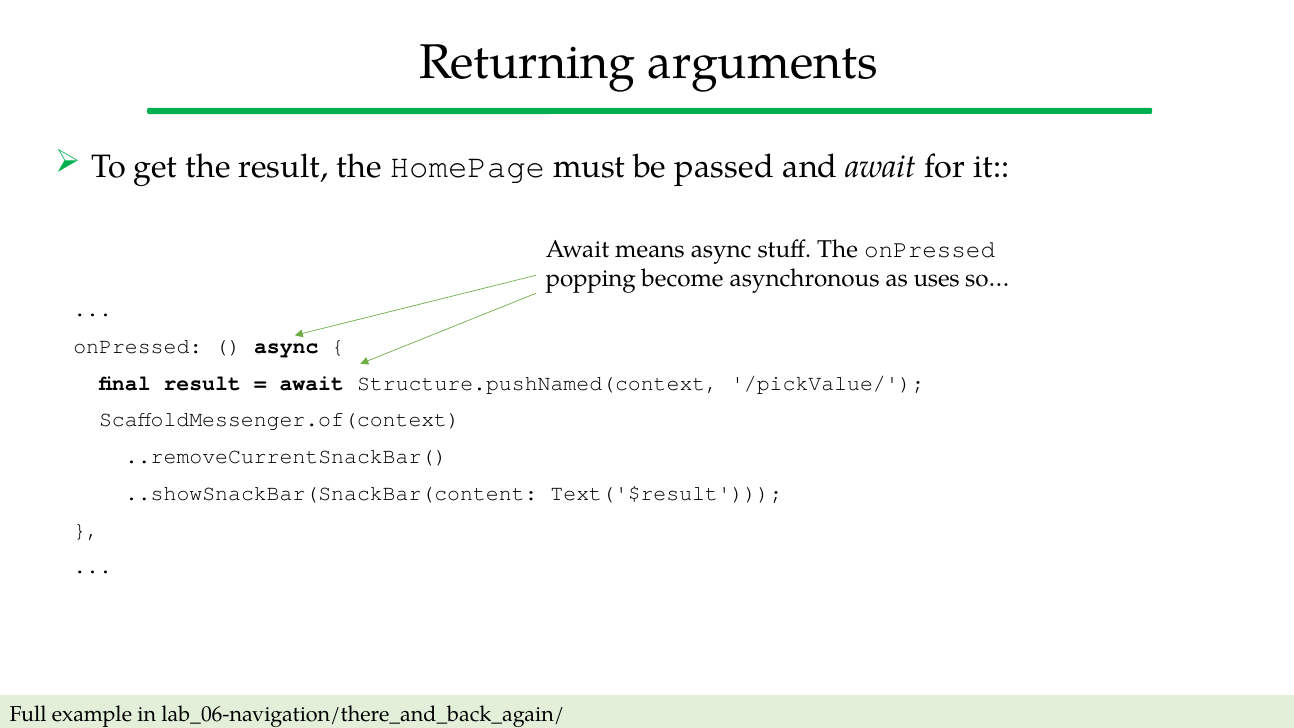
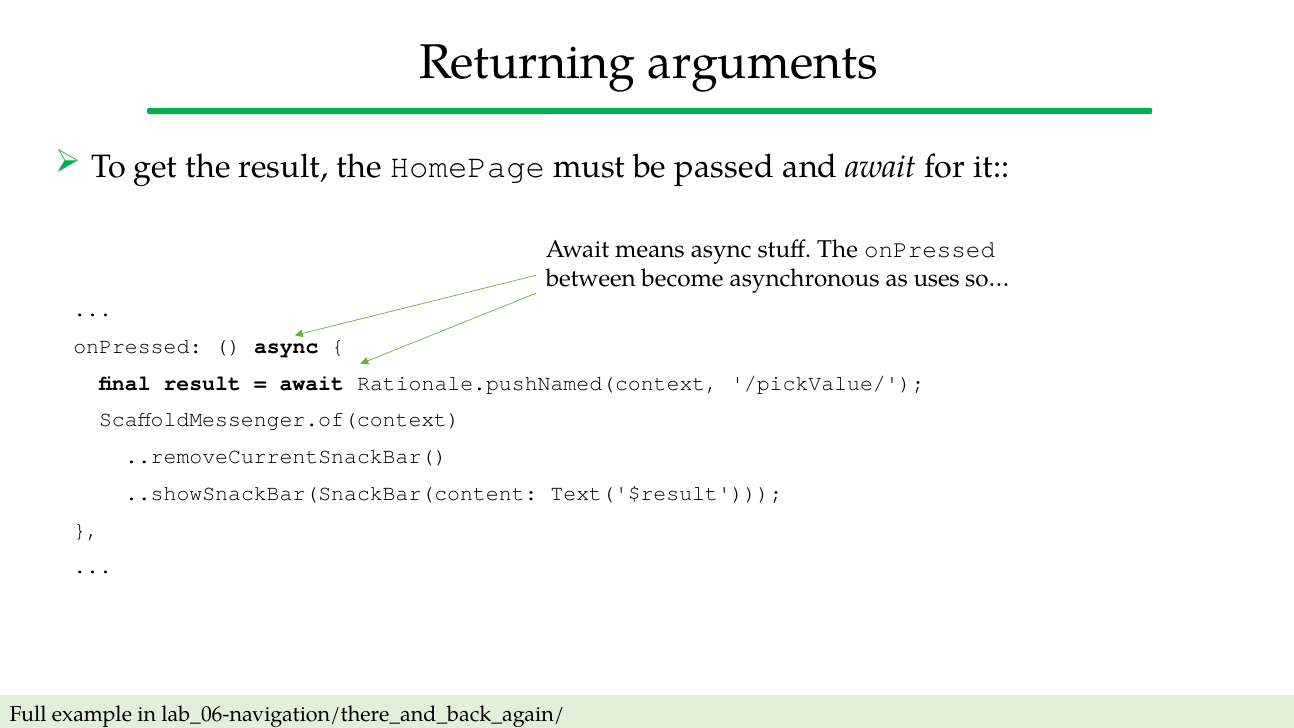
popping: popping -> between
Structure.pushNamed(context: Structure.pushNamed(context -> Rationale.pushNamed(context
